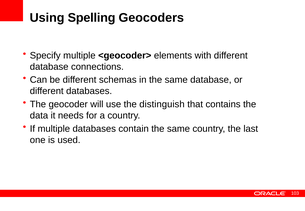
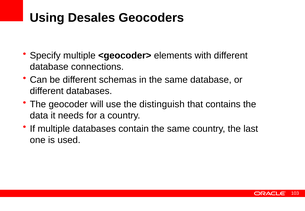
Spelling: Spelling -> Desales
